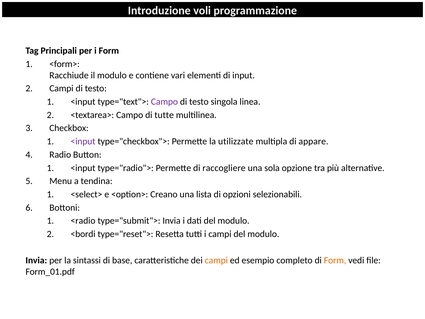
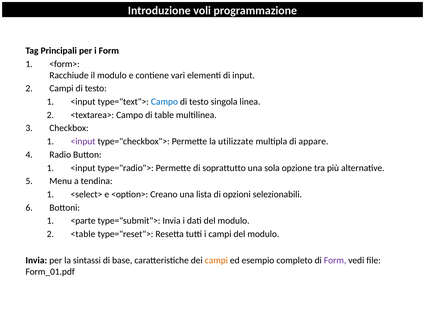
Campo at (164, 102) colour: purple -> blue
tutte: tutte -> table
raccogliere: raccogliere -> soprattutto
<radio: <radio -> <parte
<bordi: <bordi -> <table
Form at (335, 260) colour: orange -> purple
